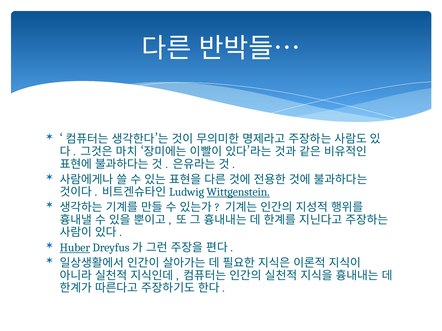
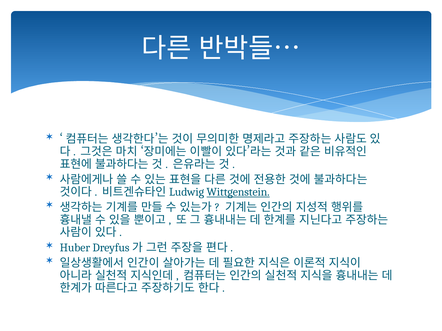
Huber underline: present -> none
